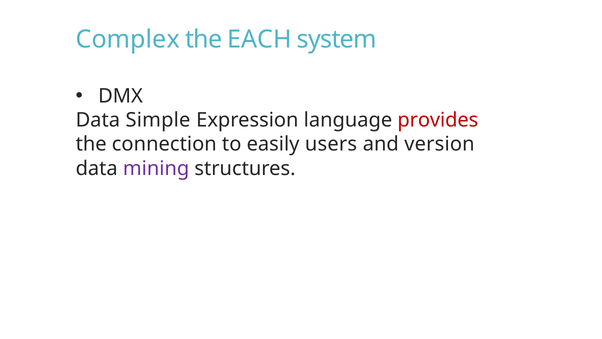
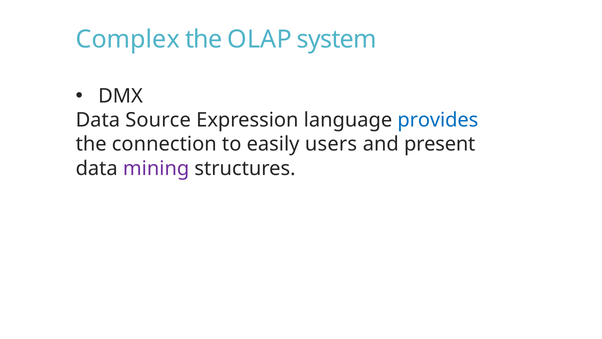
EACH: EACH -> OLAP
Simple: Simple -> Source
provides colour: red -> blue
version: version -> present
